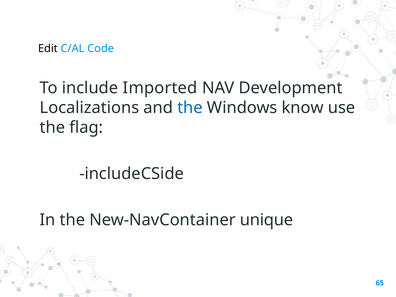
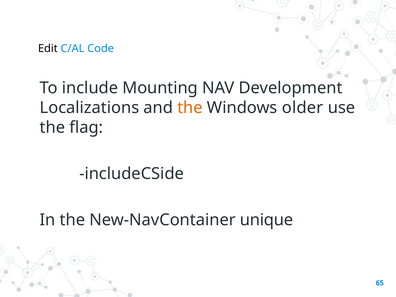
Imported: Imported -> Mounting
the at (190, 108) colour: blue -> orange
know: know -> older
